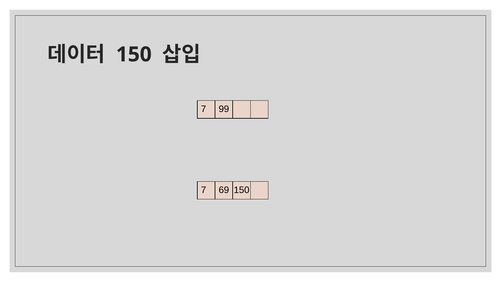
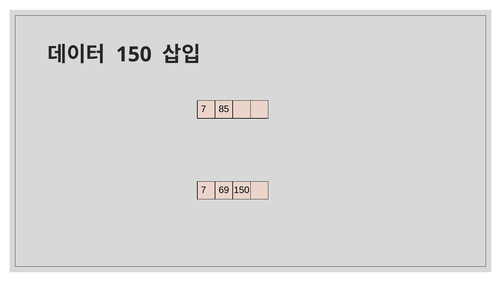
99: 99 -> 85
